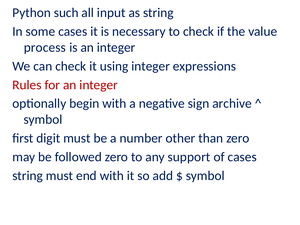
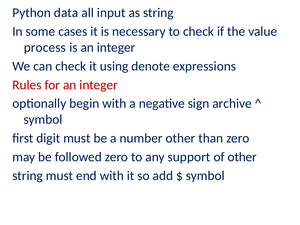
such: such -> data
using integer: integer -> denote
of cases: cases -> other
